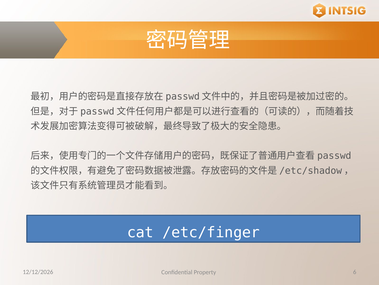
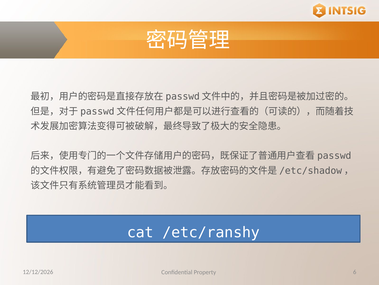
/etc/finger: /etc/finger -> /etc/ranshy
